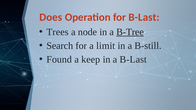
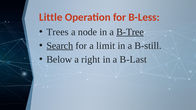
Does: Does -> Little
for B-Last: B-Last -> B-Less
Search underline: none -> present
Found: Found -> Below
keep: keep -> right
